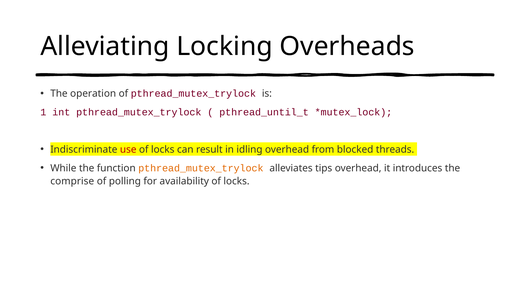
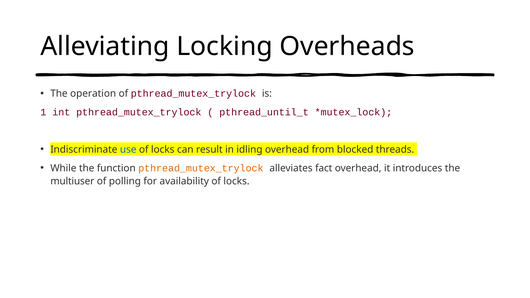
use colour: red -> blue
tips: tips -> fact
comprise: comprise -> multiuser
